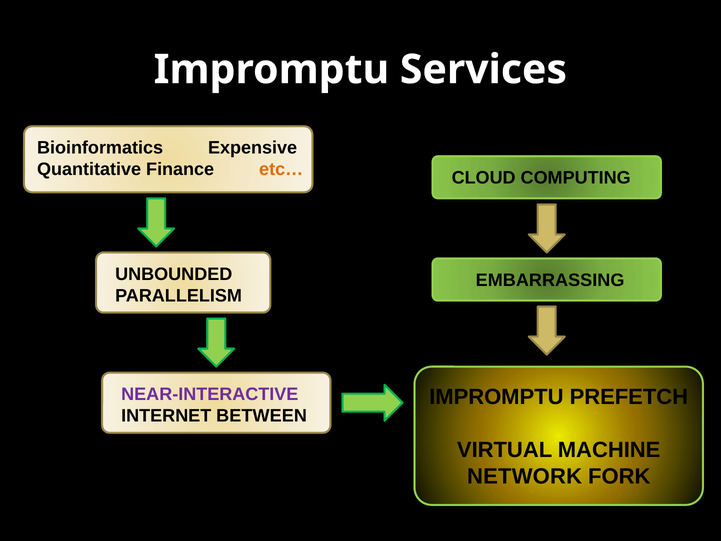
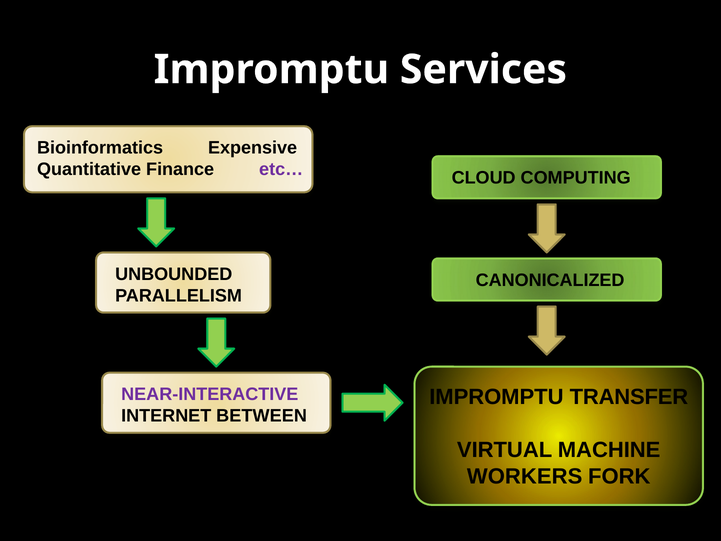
etc… colour: orange -> purple
EMBARRASSING: EMBARRASSING -> CANONICALIZED
PREFETCH: PREFETCH -> TRANSFER
NETWORK: NETWORK -> WORKERS
